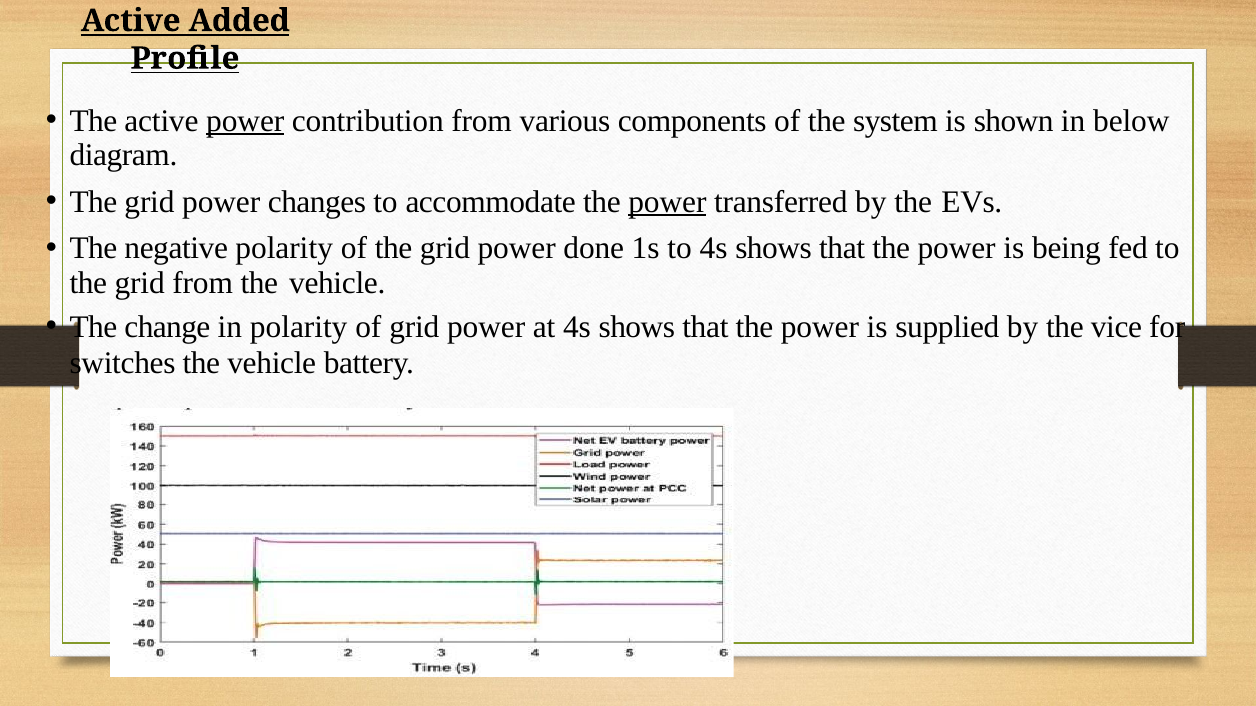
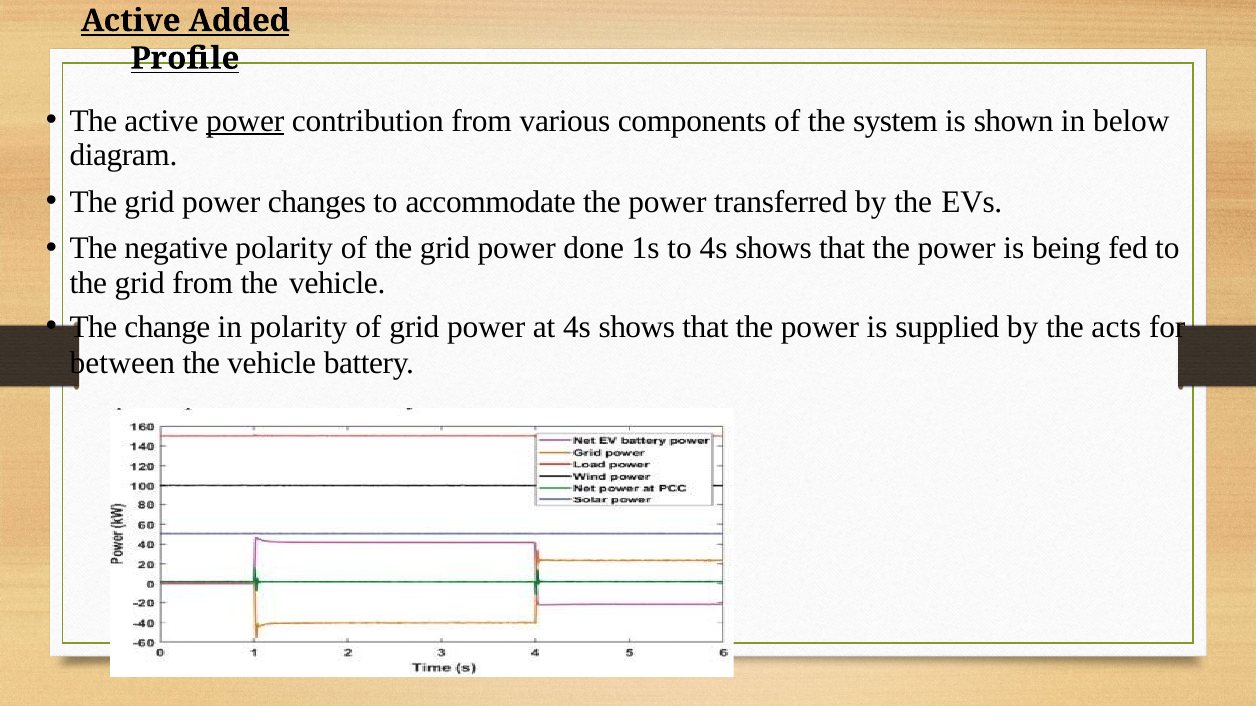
power at (667, 202) underline: present -> none
vice: vice -> acts
switches: switches -> between
